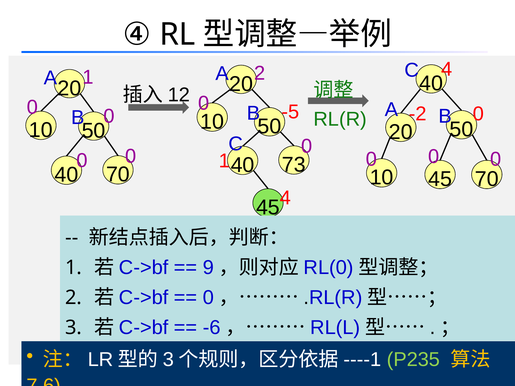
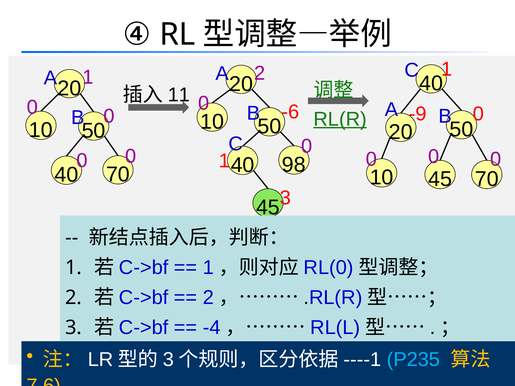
C 4: 4 -> 1
12: 12 -> 11
-2: -2 -> -9
-5: -5 -> -6
RL(R underline: none -> present
73: 73 -> 98
4 at (285, 198): 4 -> 3
9 at (208, 268): 9 -> 1
0 at (208, 298): 0 -> 2
-6: -6 -> -4
P235 colour: light green -> light blue
